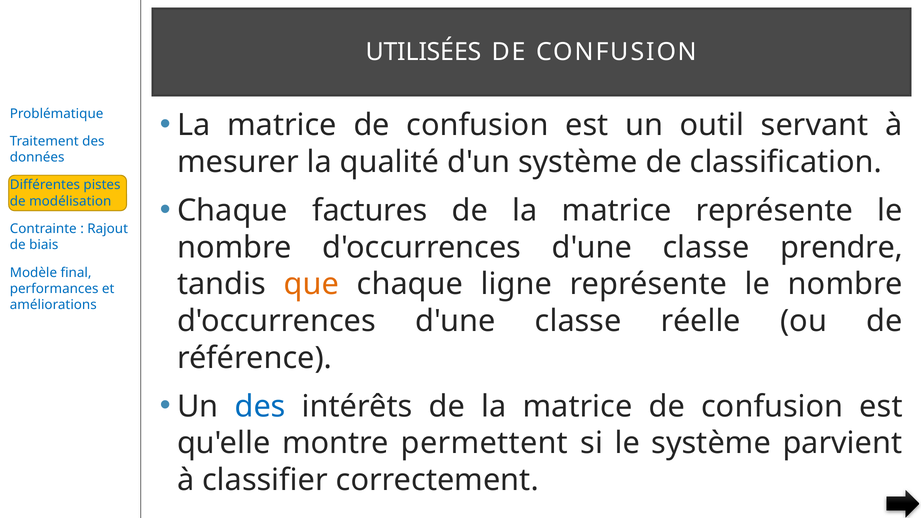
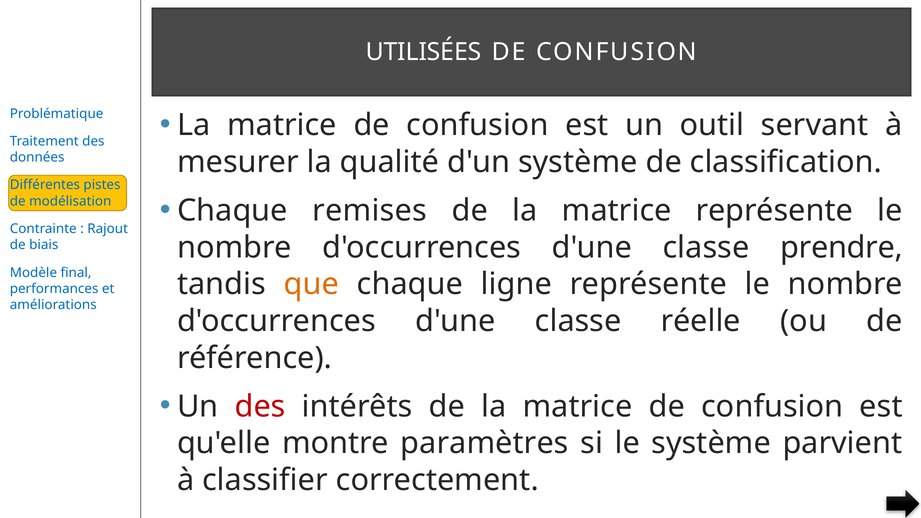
factures: factures -> remises
des at (260, 407) colour: blue -> red
permettent: permettent -> paramètres
